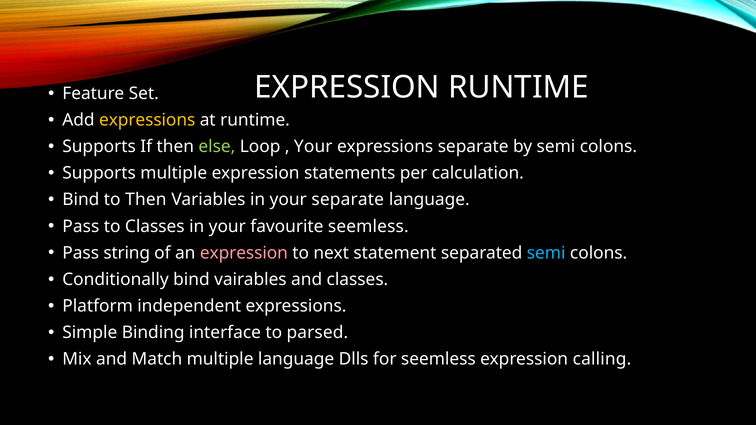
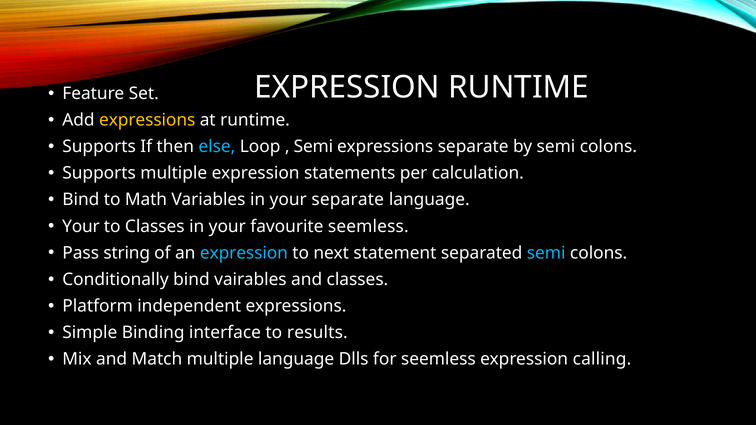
else colour: light green -> light blue
Your at (313, 147): Your -> Semi
to Then: Then -> Math
Pass at (81, 226): Pass -> Your
expression at (244, 253) colour: pink -> light blue
parsed: parsed -> results
